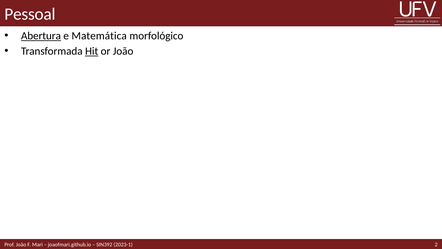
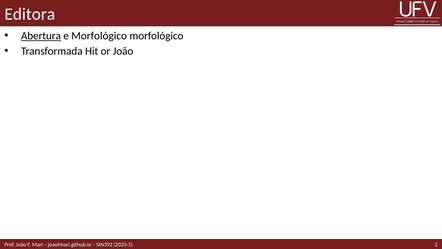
Pessoal: Pessoal -> Editora
e Matemática: Matemática -> Morfológico
Hit underline: present -> none
